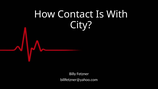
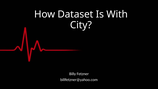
Contact: Contact -> Dataset
